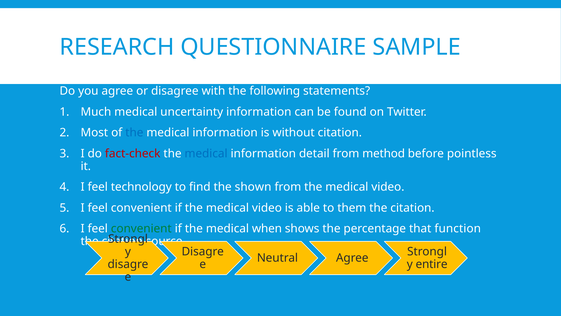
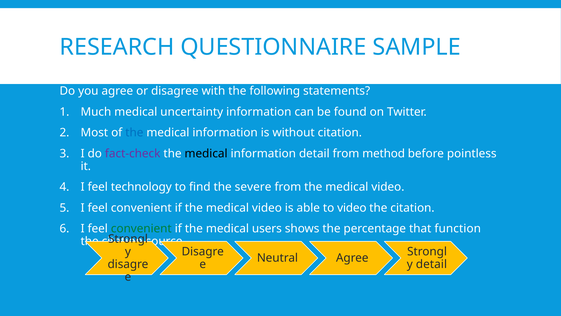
fact-check colour: red -> purple
medical at (206, 153) colour: blue -> black
shown: shown -> severe
to them: them -> video
when: when -> users
entire at (432, 264): entire -> detail
